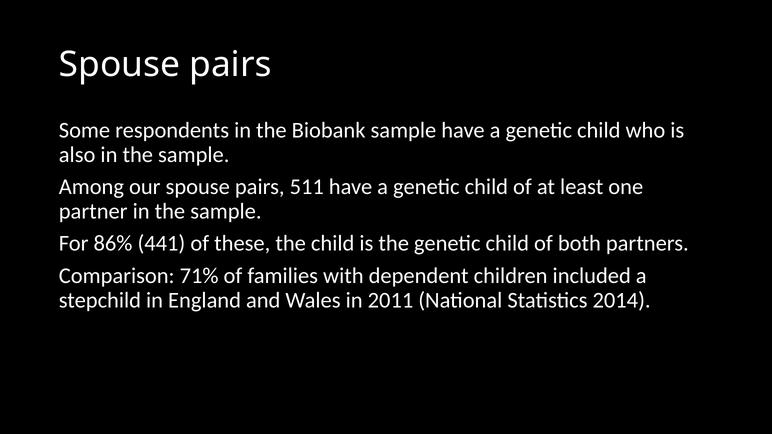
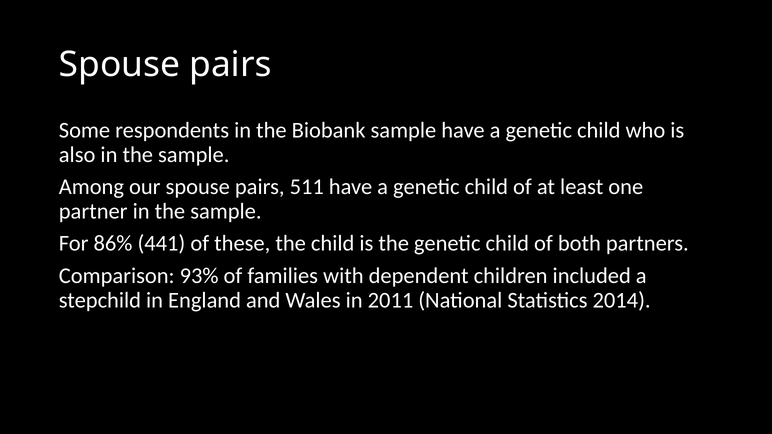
71%: 71% -> 93%
